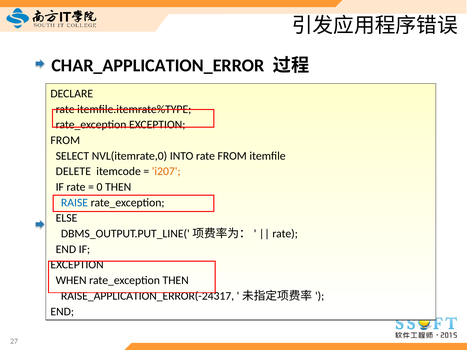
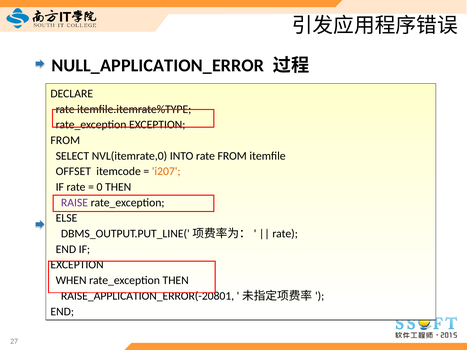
CHAR_APPLICATION_ERROR: CHAR_APPLICATION_ERROR -> NULL_APPLICATION_ERROR
DELETE: DELETE -> OFFSET
RAISE colour: blue -> purple
RAISE_APPLICATION_ERROR(-24317: RAISE_APPLICATION_ERROR(-24317 -> RAISE_APPLICATION_ERROR(-20801
